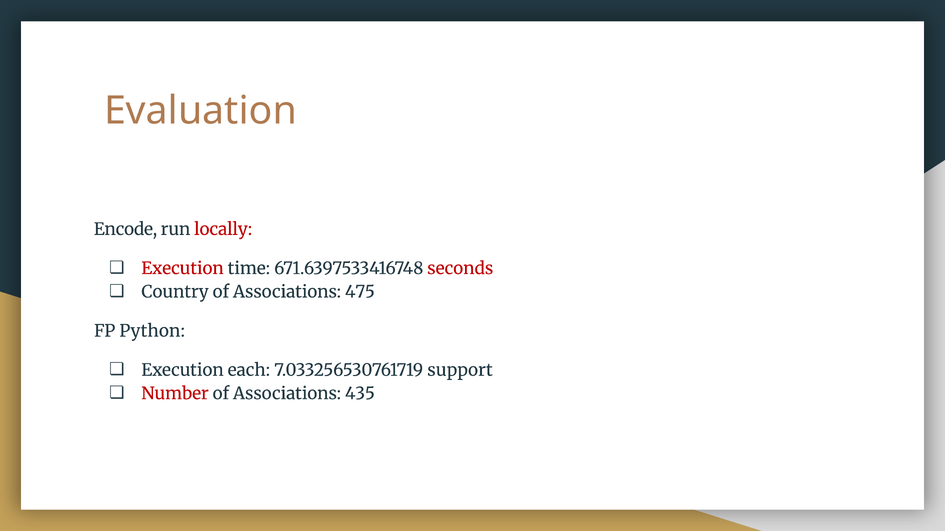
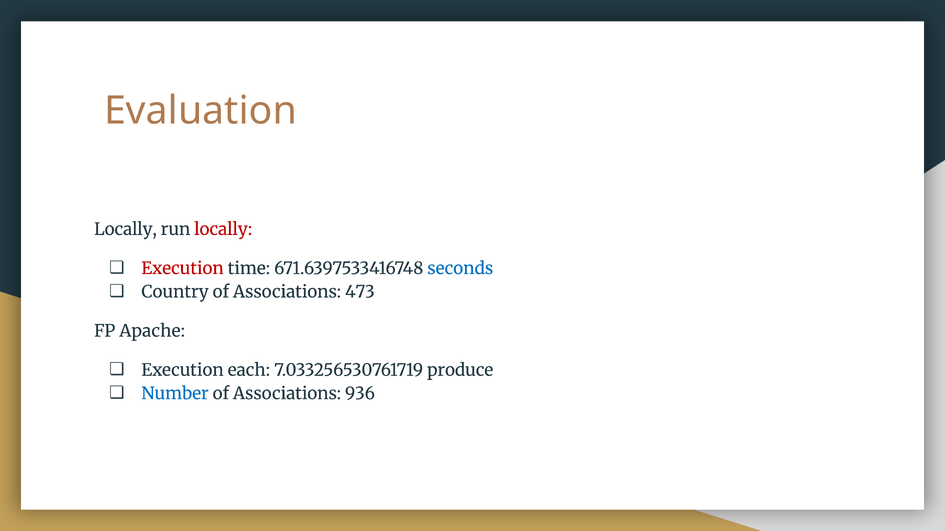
Encode at (125, 230): Encode -> Locally
seconds colour: red -> blue
475: 475 -> 473
Python: Python -> Apache
support: support -> produce
Number colour: red -> blue
435: 435 -> 936
